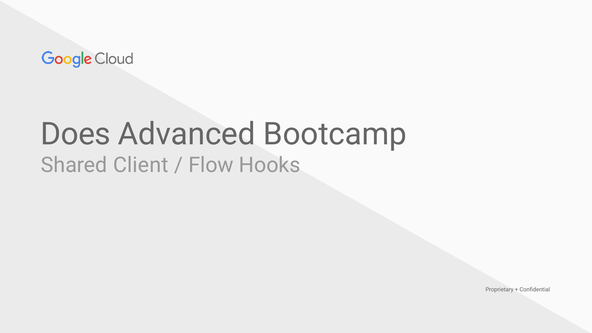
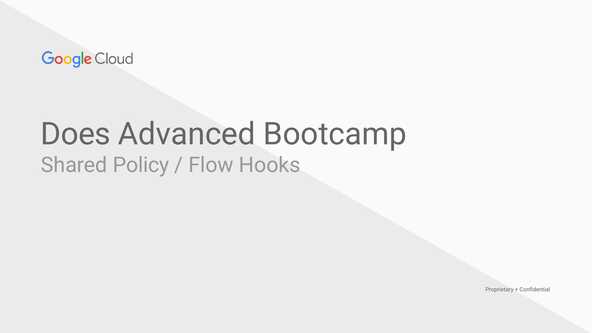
Client: Client -> Policy
